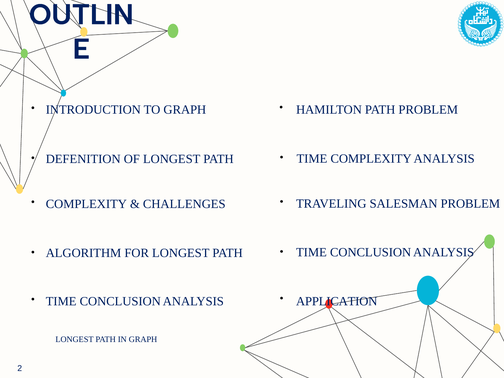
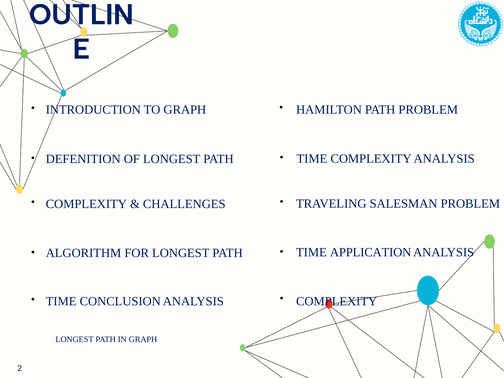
CONCLUSION at (371, 252): CONCLUSION -> APPLICATION
APPLICATION at (337, 301): APPLICATION -> COMPLEXITY
